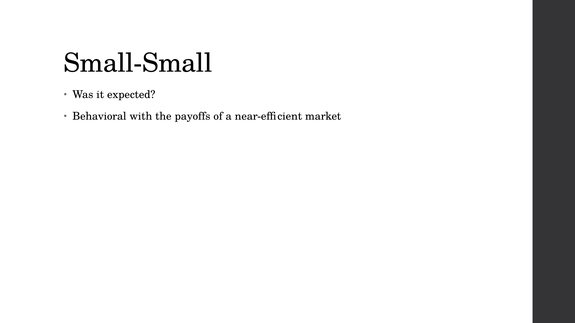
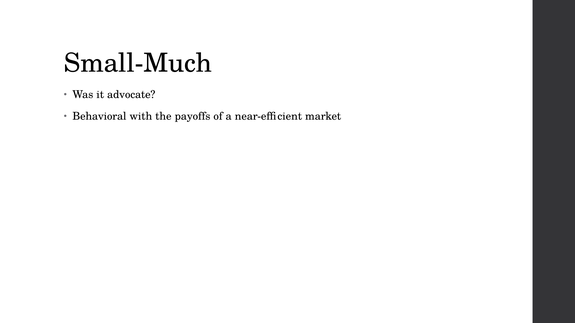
Small-Small: Small-Small -> Small-Much
expected: expected -> advocate
